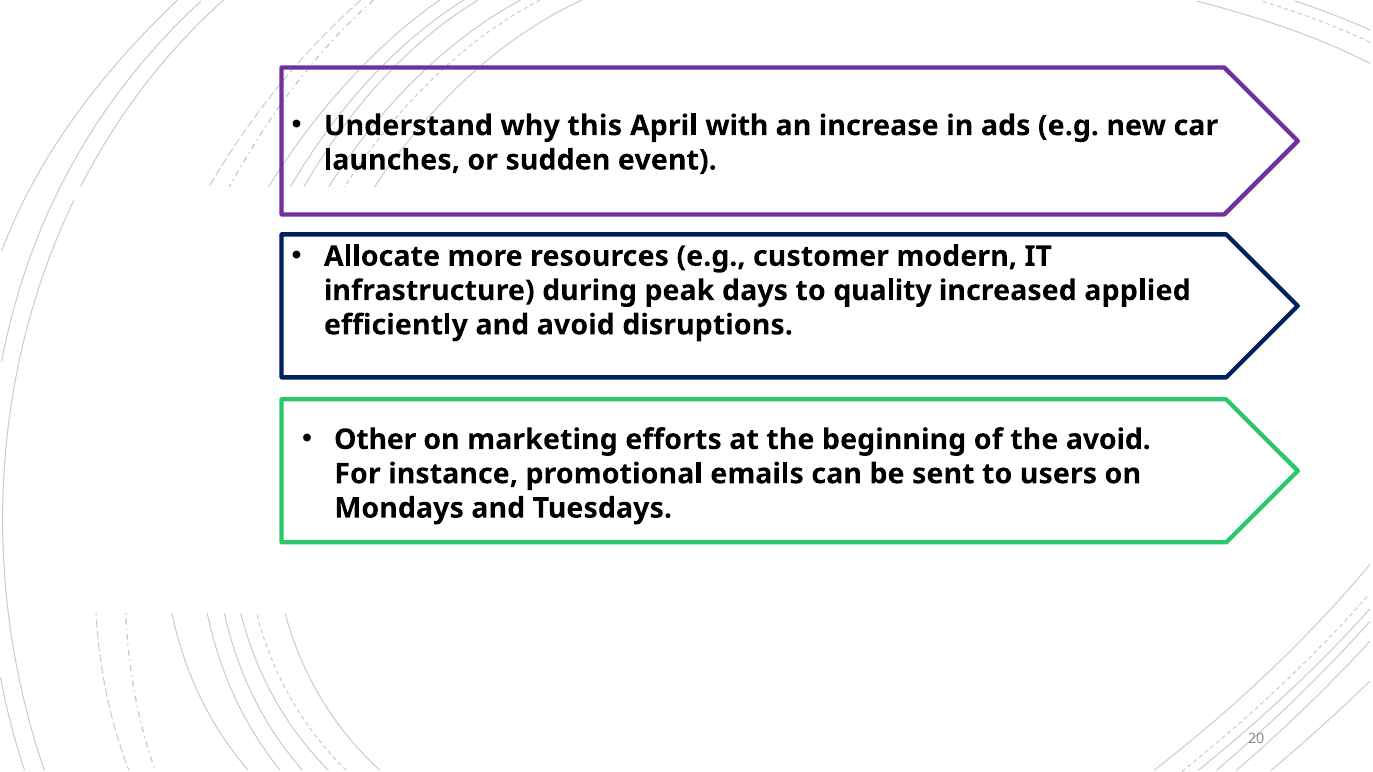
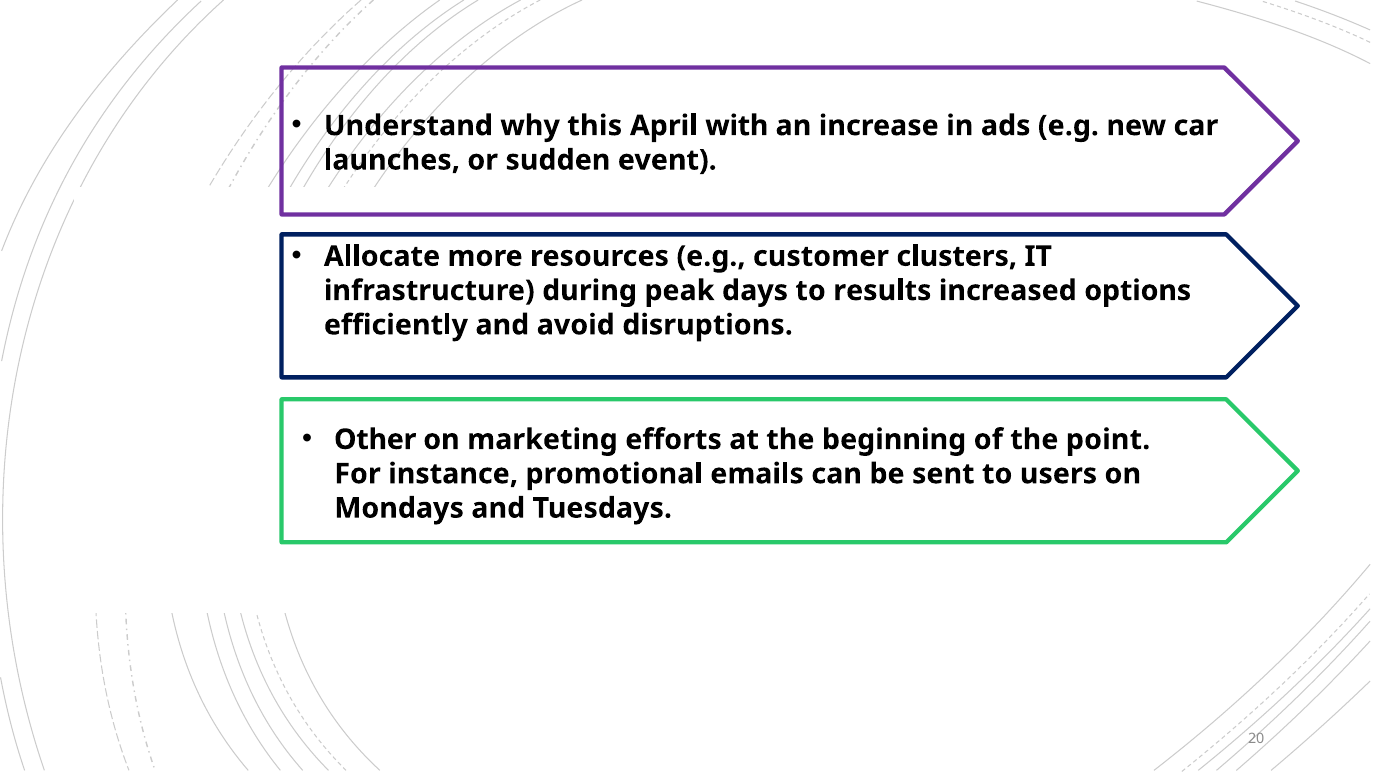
modern: modern -> clusters
quality: quality -> results
applied: applied -> options
the avoid: avoid -> point
